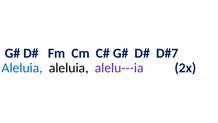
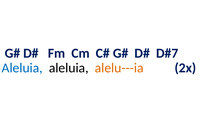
alelu---ia colour: purple -> orange
